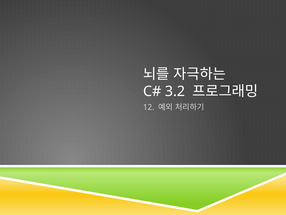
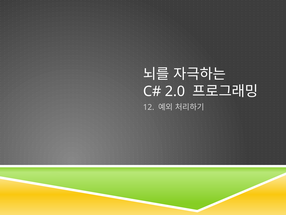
3.2: 3.2 -> 2.0
